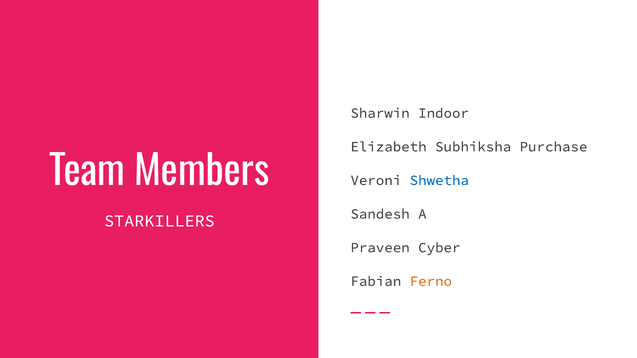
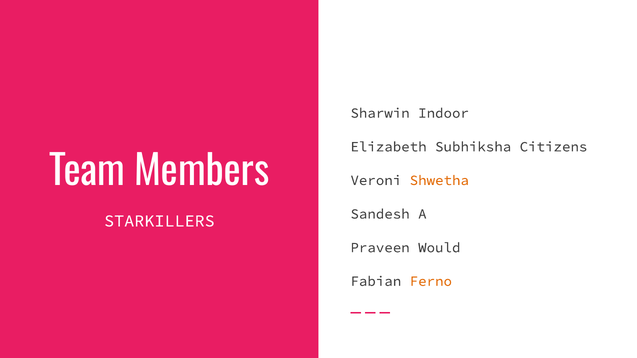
Purchase: Purchase -> Citizens
Shwetha colour: blue -> orange
Cyber: Cyber -> Would
